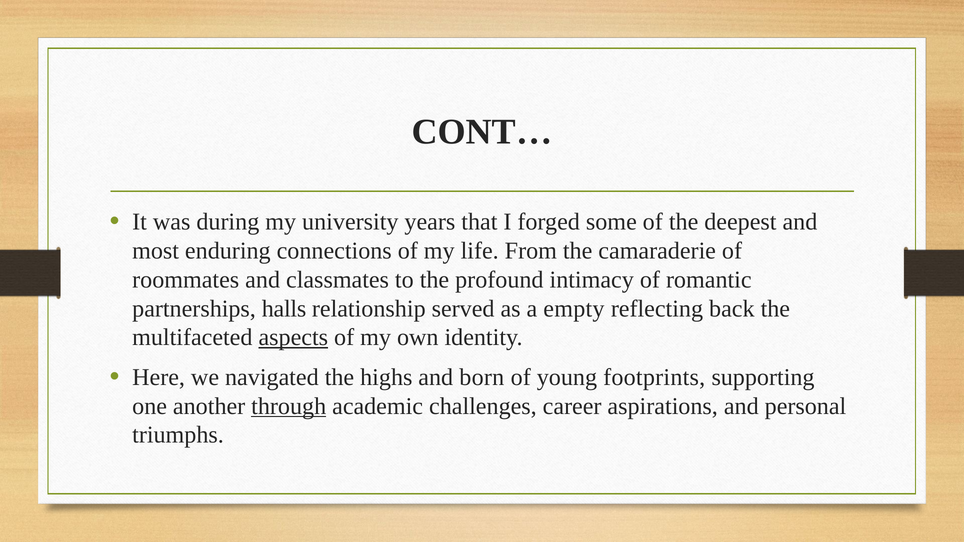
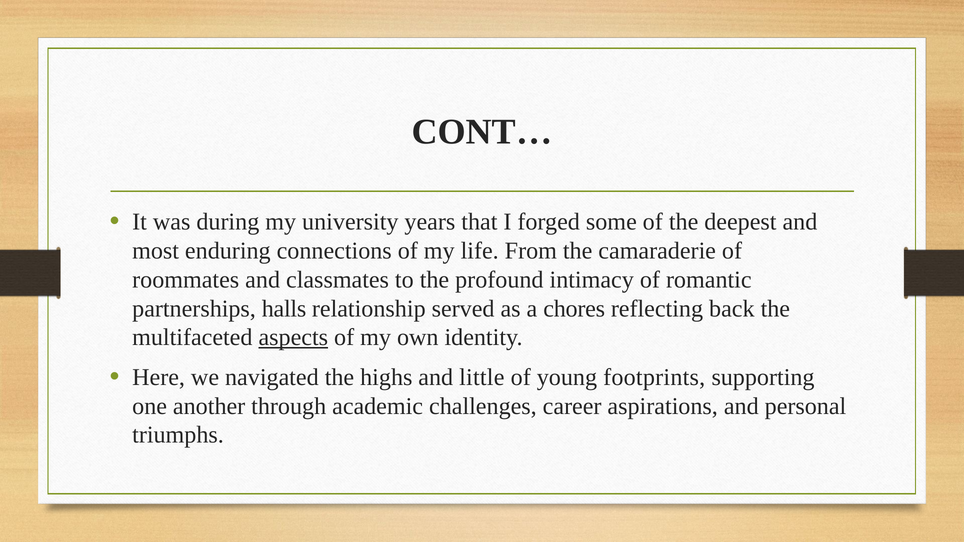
empty: empty -> chores
born: born -> little
through underline: present -> none
